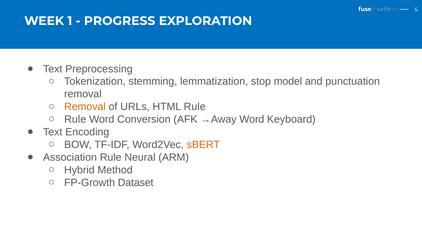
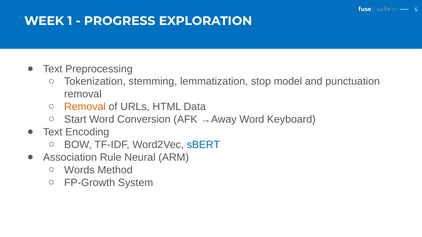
HTML Rule: Rule -> Data
Rule at (75, 120): Rule -> Start
sBERT colour: orange -> blue
Hybrid: Hybrid -> Words
Dataset: Dataset -> System
